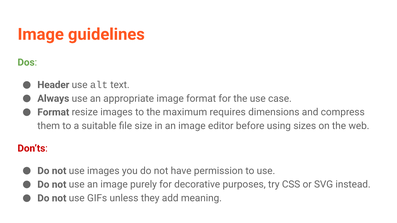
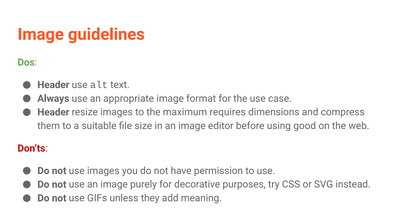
Format at (53, 112): Format -> Header
sizes: sizes -> good
